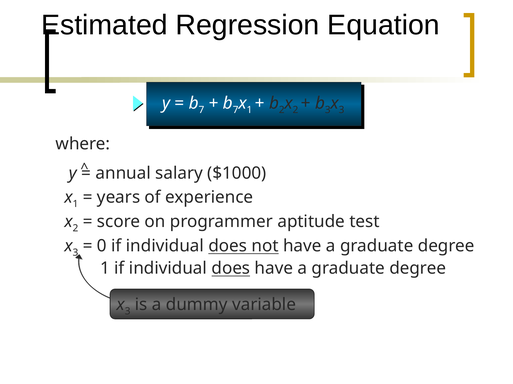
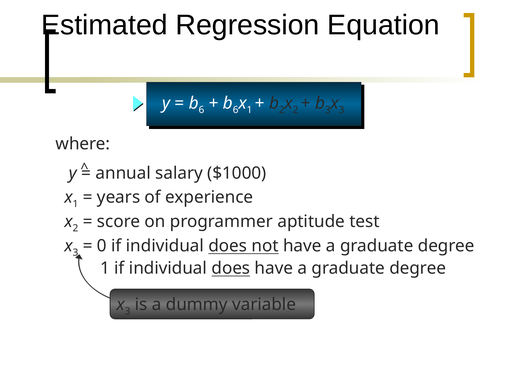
7 at (201, 110): 7 -> 6
7 at (236, 110): 7 -> 6
